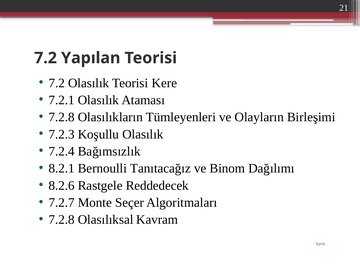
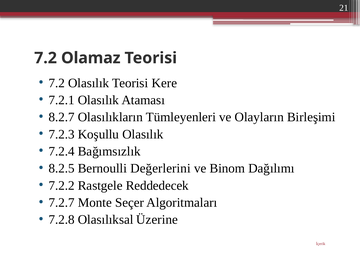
Yapılan: Yapılan -> Olamaz
7.2.8 at (62, 117): 7.2.8 -> 8.2.7
8.2.1: 8.2.1 -> 8.2.5
Tanıtacağız: Tanıtacağız -> Değerlerini
8.2.6: 8.2.6 -> 7.2.2
Kavram: Kavram -> Üzerine
